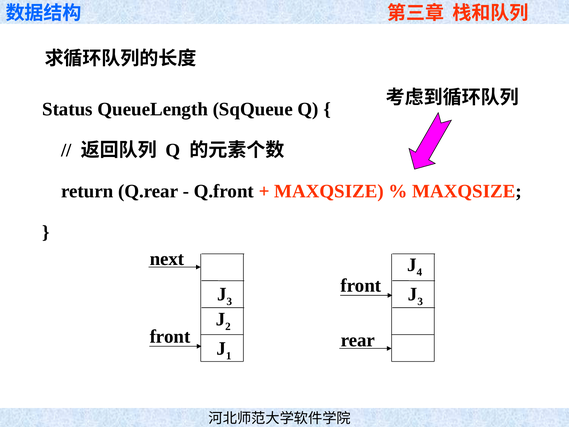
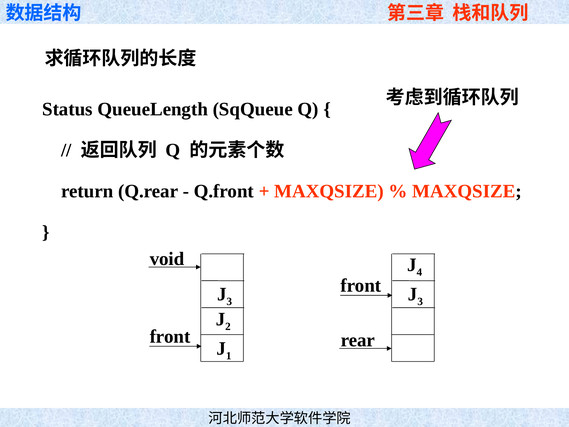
next: next -> void
